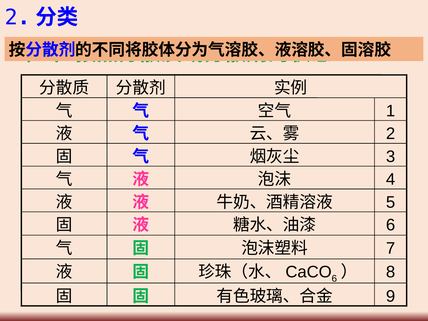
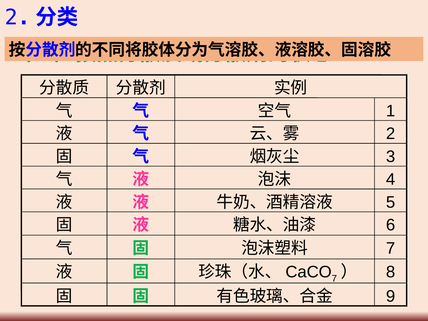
6 at (334, 279): 6 -> 7
